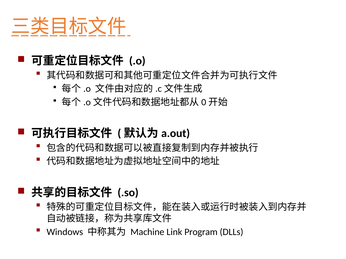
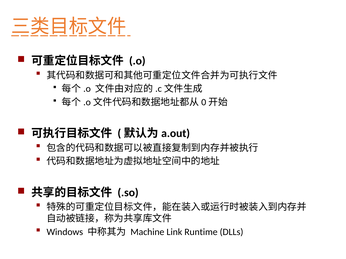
Program: Program -> Runtime
